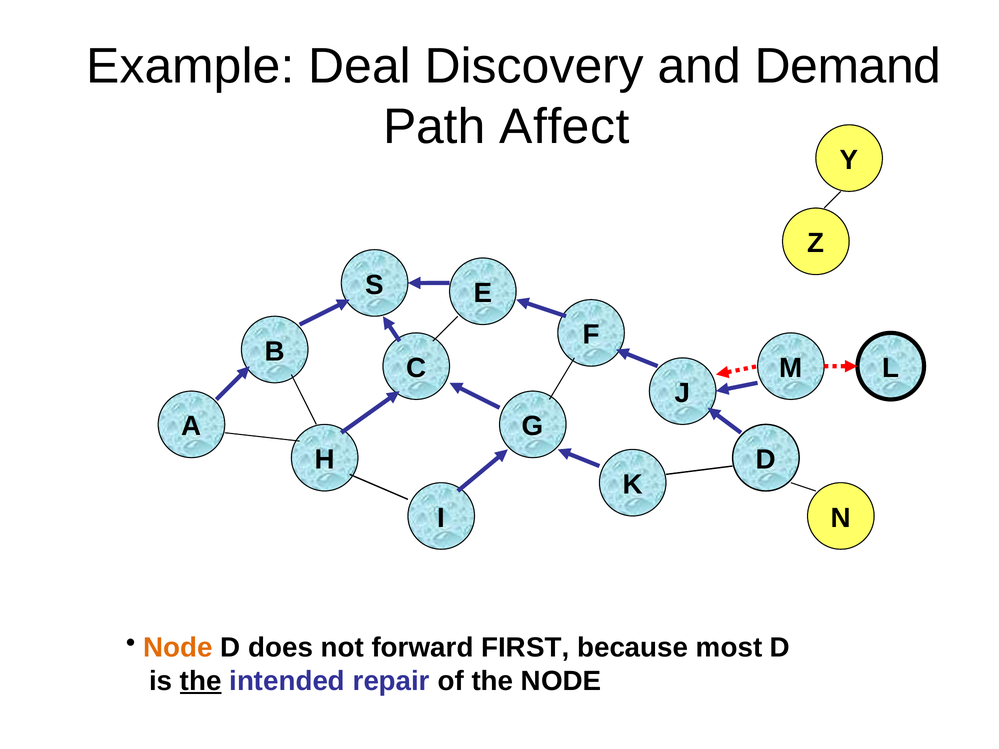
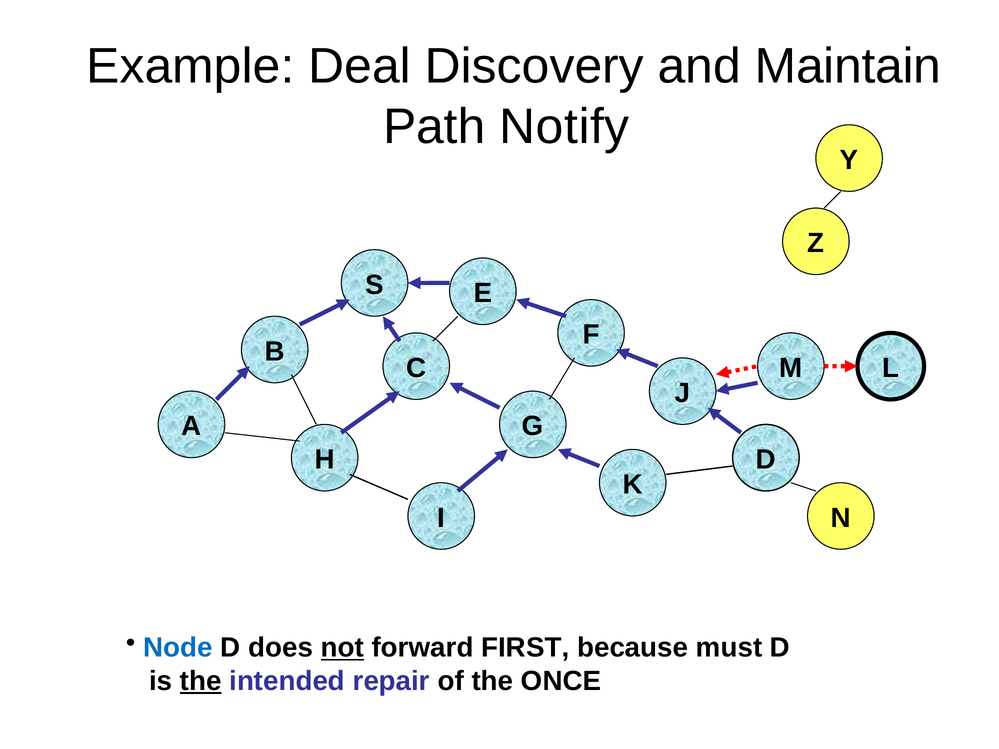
Demand: Demand -> Maintain
Affect: Affect -> Notify
Node at (178, 648) colour: orange -> blue
not underline: none -> present
most: most -> must
the NODE: NODE -> ONCE
